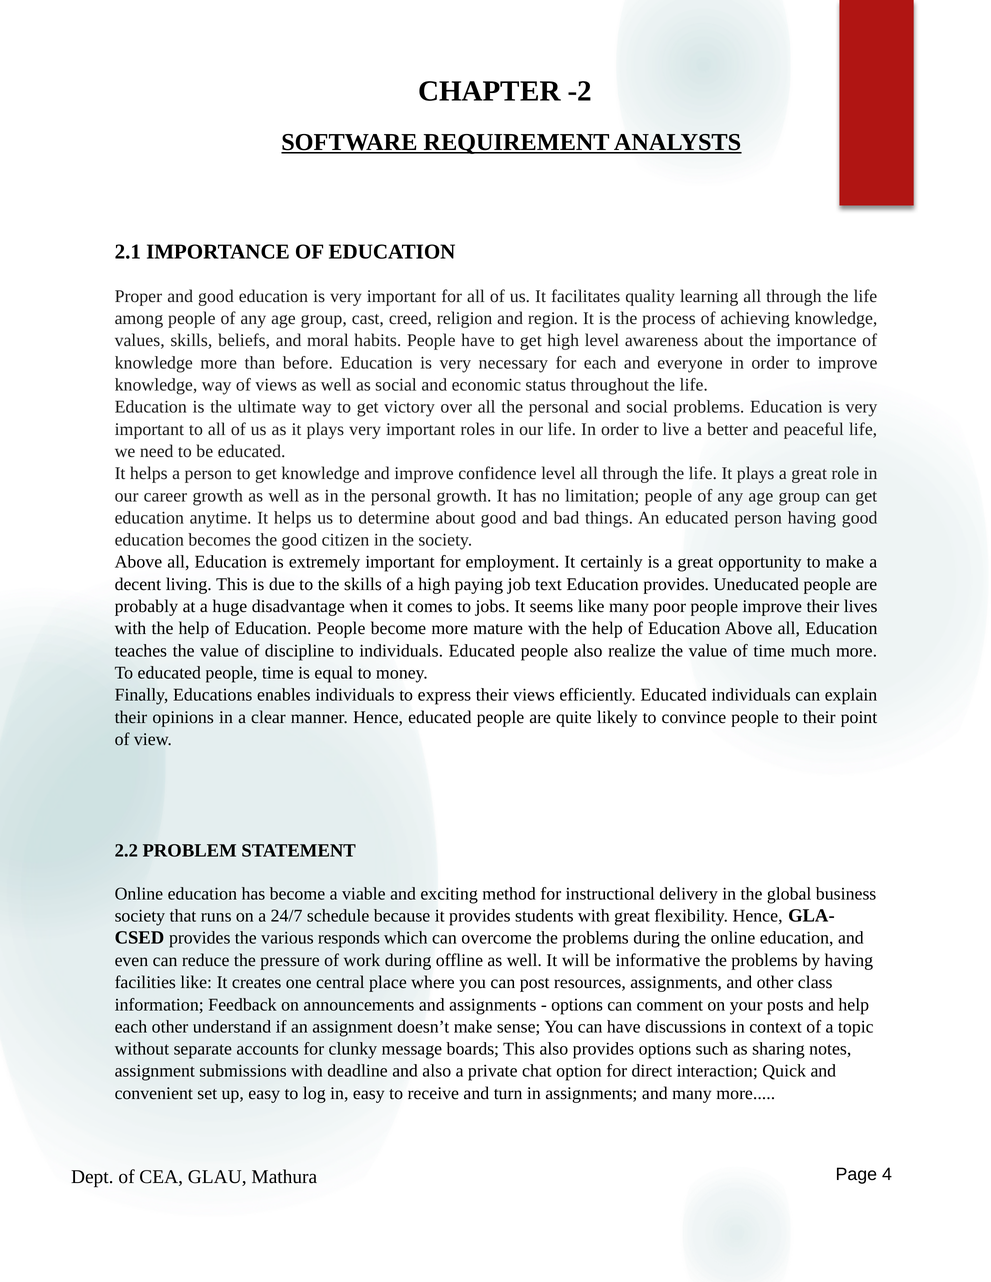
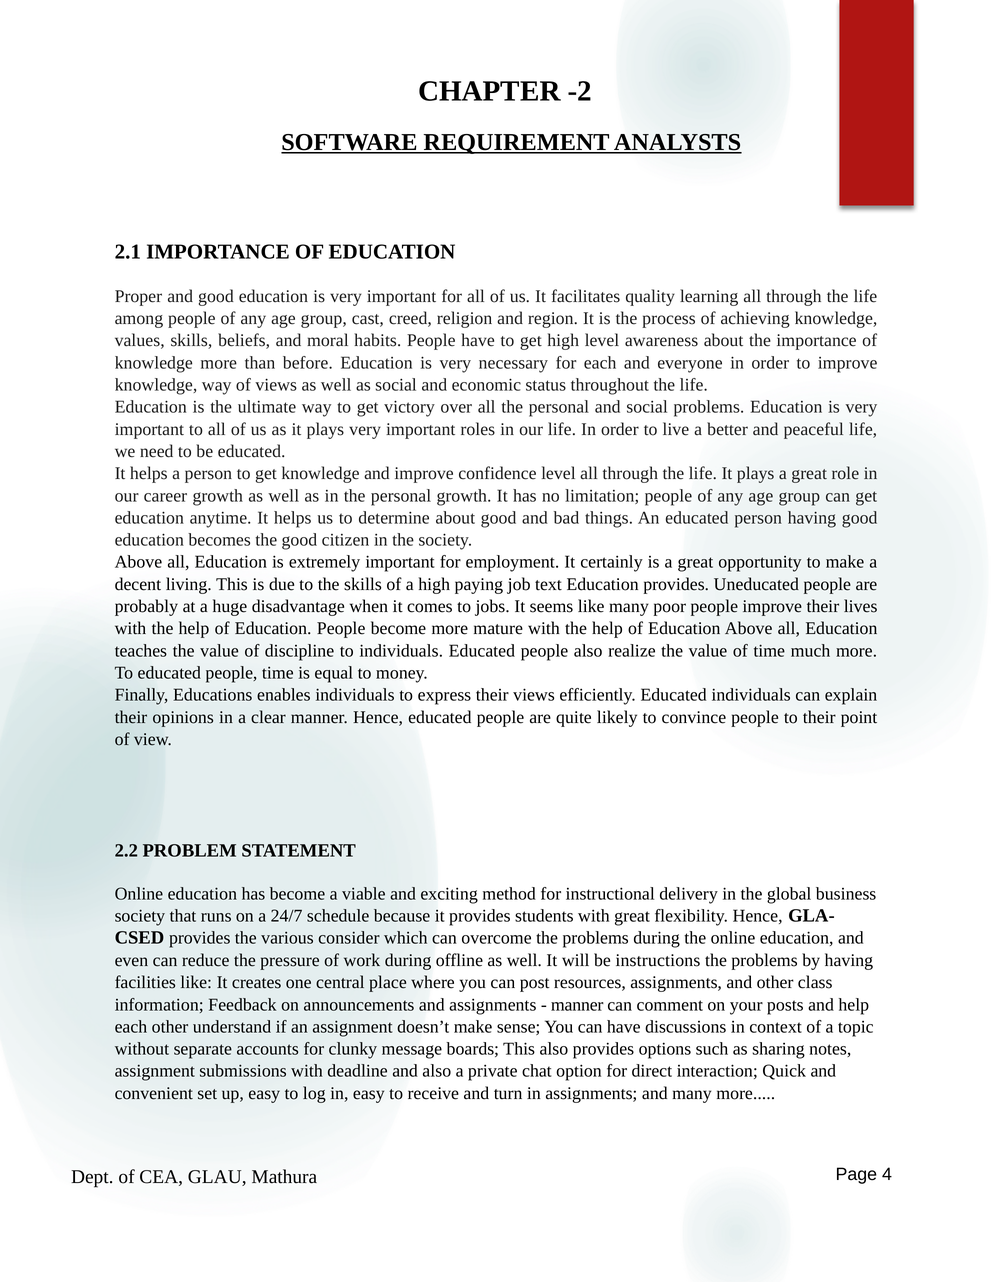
responds: responds -> consider
informative: informative -> instructions
options at (577, 1005): options -> manner
